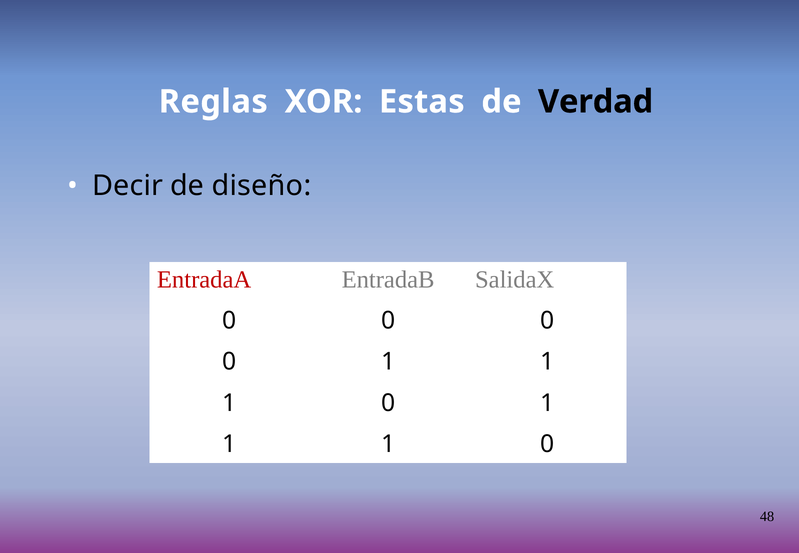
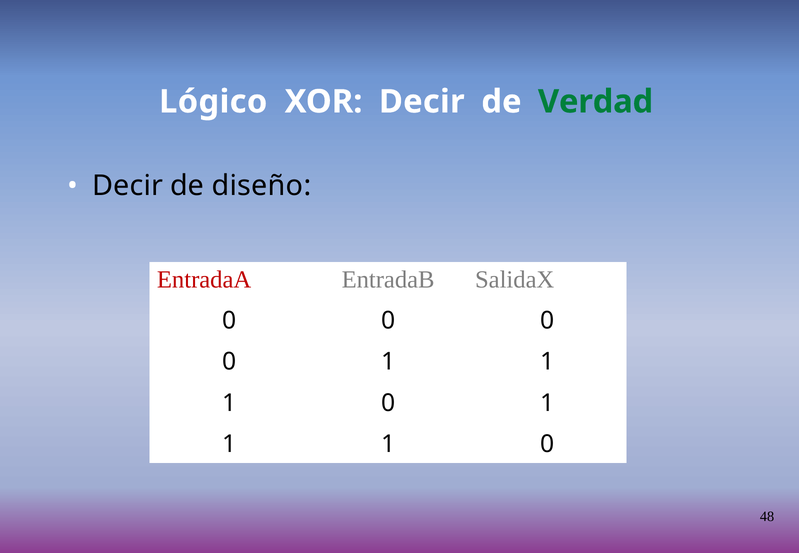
Reglas: Reglas -> Lógico
XOR Estas: Estas -> Decir
Verdad colour: black -> green
